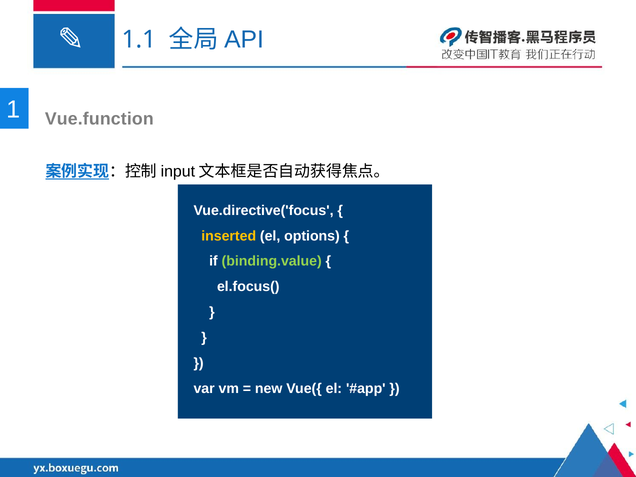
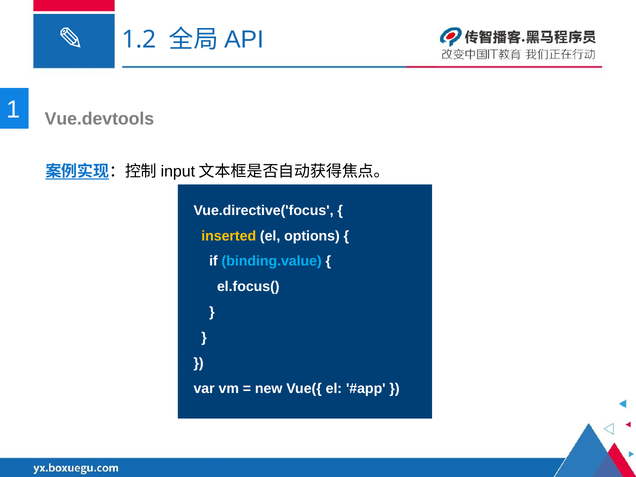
1.1: 1.1 -> 1.2
Vue.function: Vue.function -> Vue.devtools
binding.value colour: light green -> light blue
